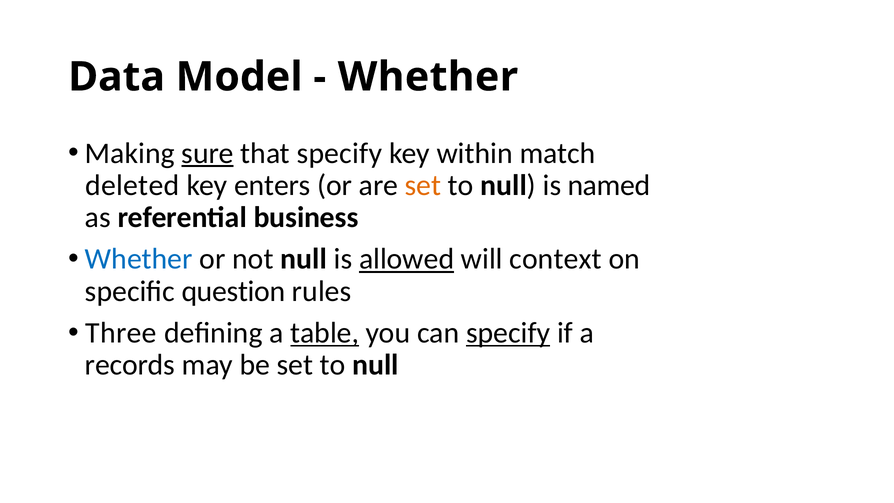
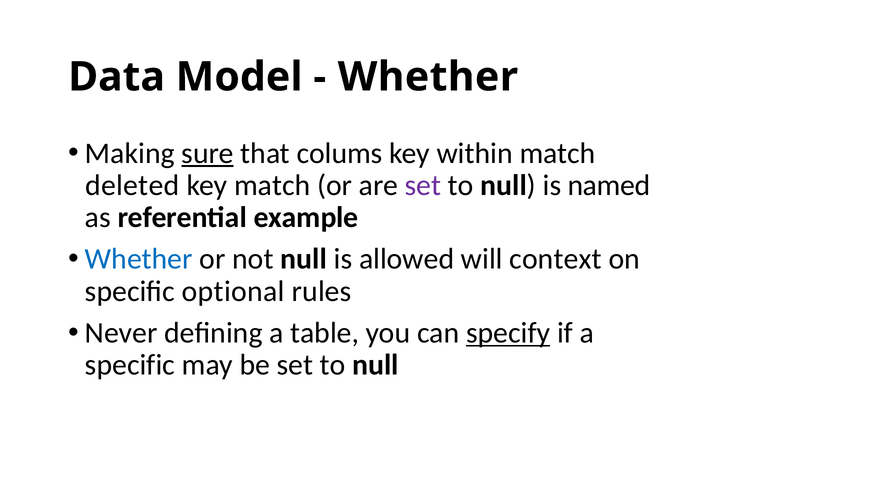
that specify: specify -> colums
key enters: enters -> match
set at (423, 185) colour: orange -> purple
business: business -> example
allowed underline: present -> none
question: question -> optional
Three: Three -> Never
table underline: present -> none
records at (130, 365): records -> specific
